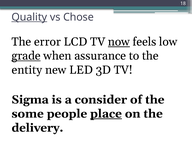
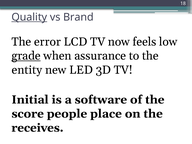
Chose: Chose -> Brand
now underline: present -> none
Sigma: Sigma -> Initial
consider: consider -> software
some: some -> score
place underline: present -> none
delivery: delivery -> receives
